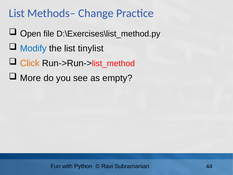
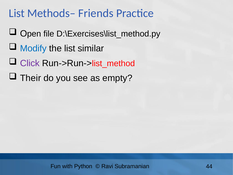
Change: Change -> Friends
tinylist: tinylist -> similar
Click colour: orange -> purple
More: More -> Their
